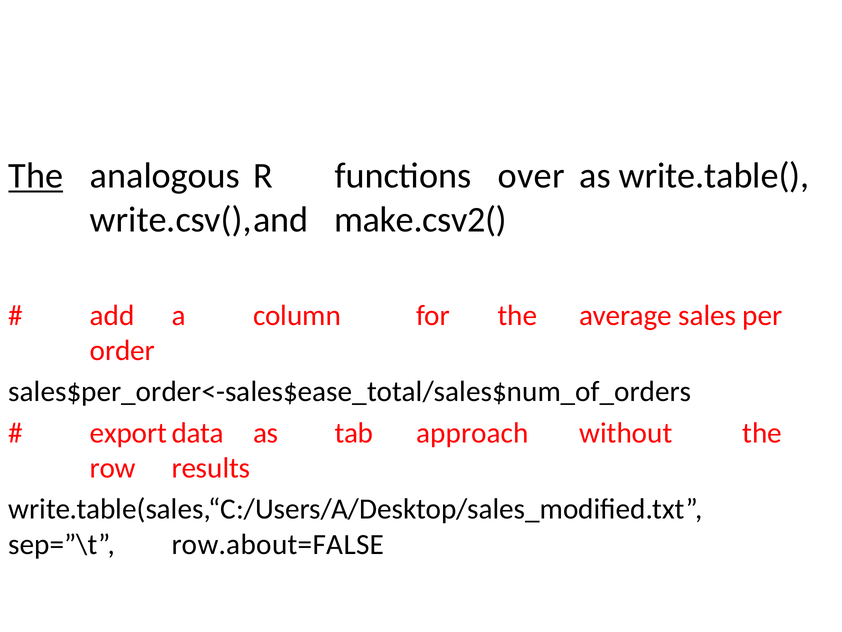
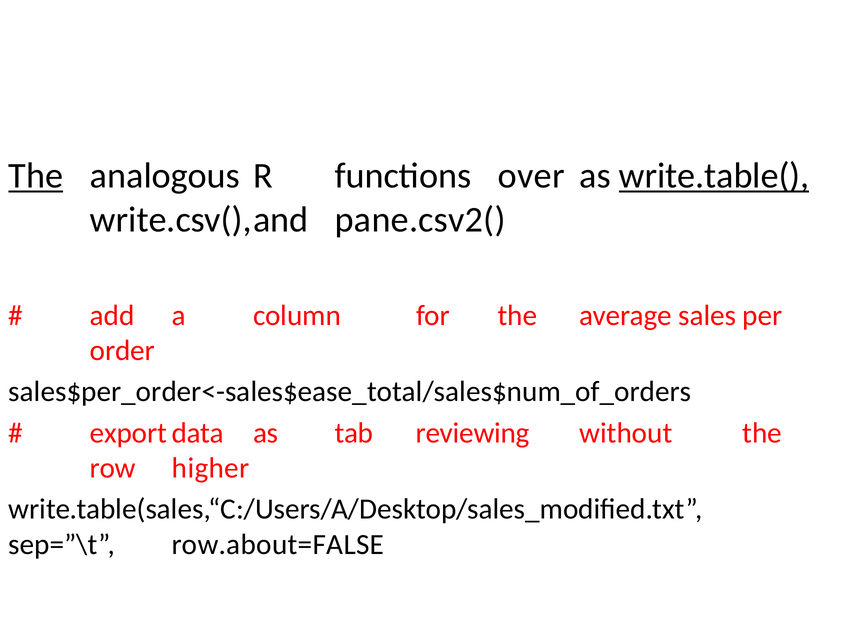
write.table( underline: none -> present
make.csv2(: make.csv2( -> pane.csv2(
approach: approach -> reviewing
results: results -> higher
